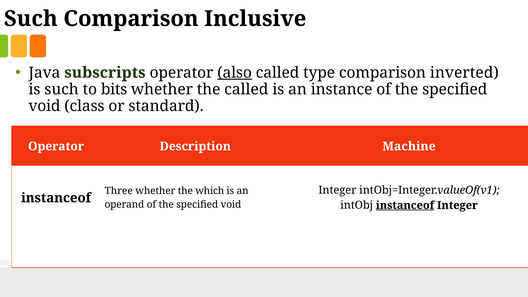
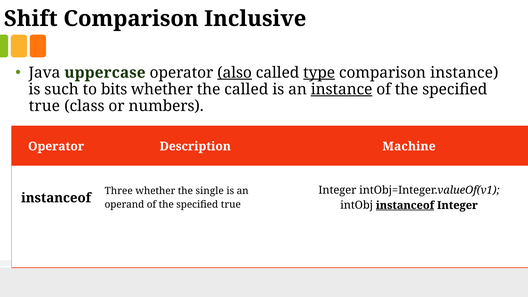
Such at (31, 19): Such -> Shift
subscripts: subscripts -> uppercase
type underline: none -> present
comparison inverted: inverted -> instance
instance at (342, 89) underline: none -> present
void at (44, 106): void -> true
standard: standard -> numbers
which: which -> single
void at (231, 204): void -> true
